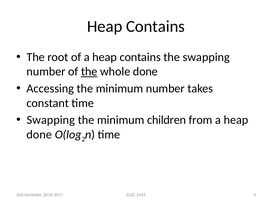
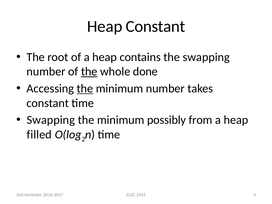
Contains at (155, 26): Contains -> Constant
the at (85, 89) underline: none -> present
children: children -> possibly
done at (39, 134): done -> filled
